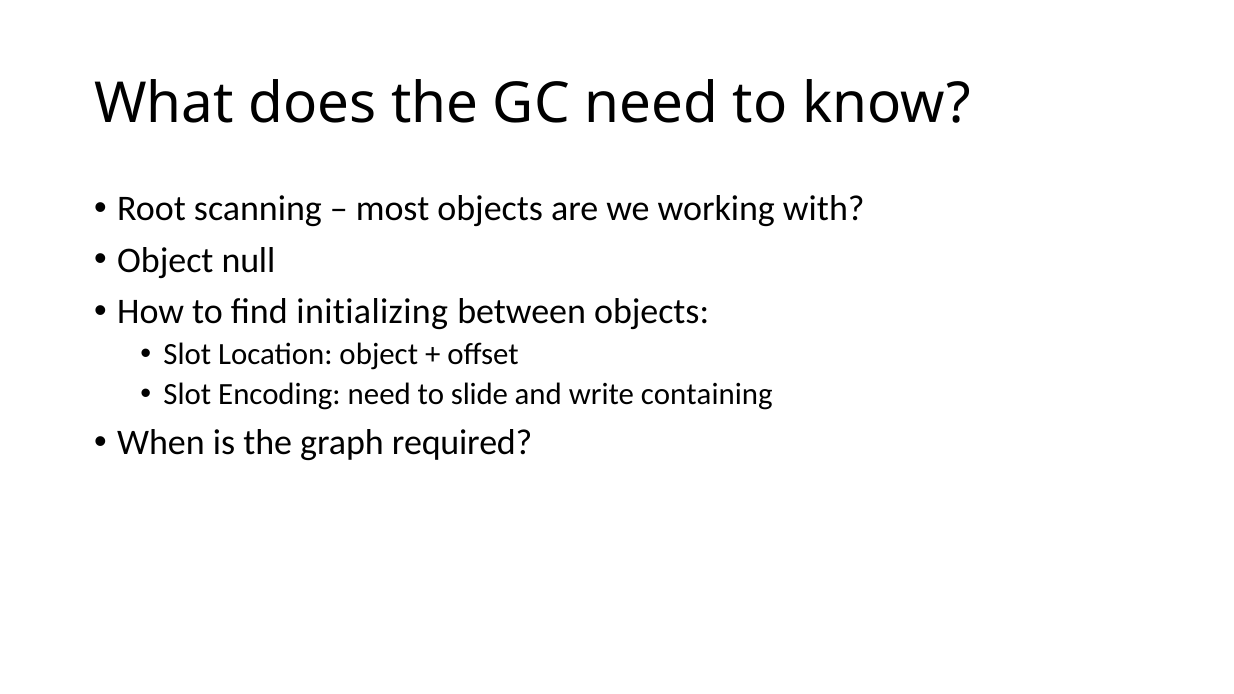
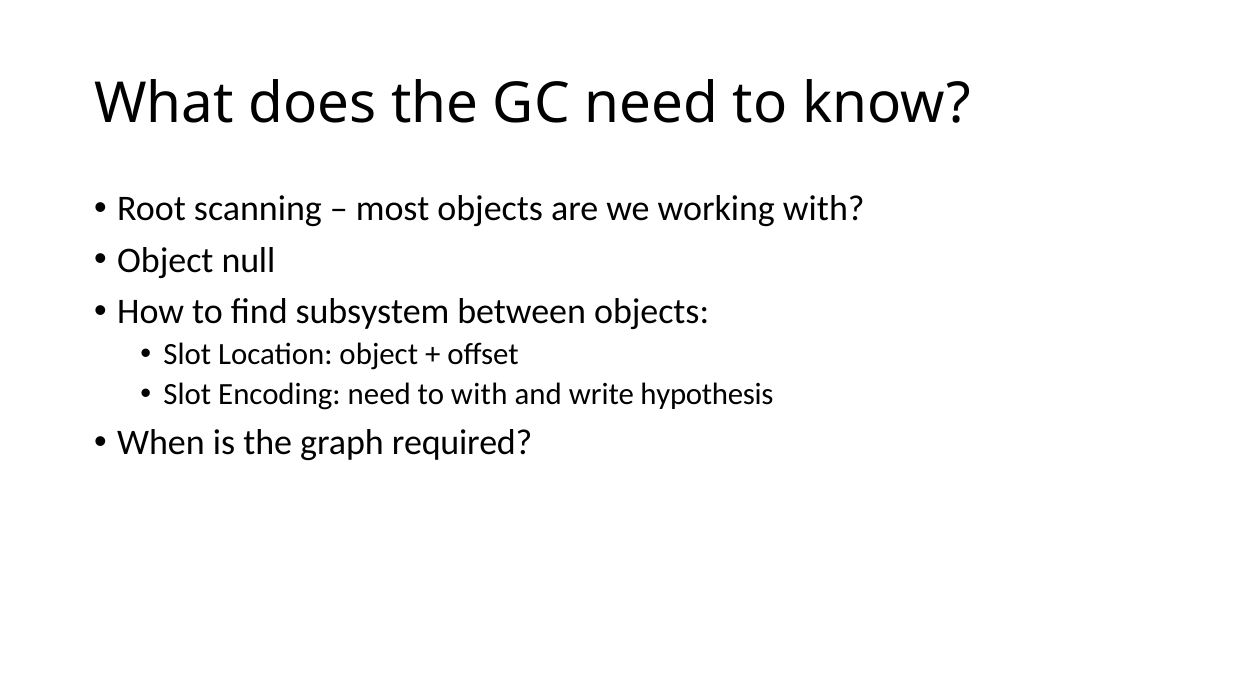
initializing: initializing -> subsystem
to slide: slide -> with
containing: containing -> hypothesis
